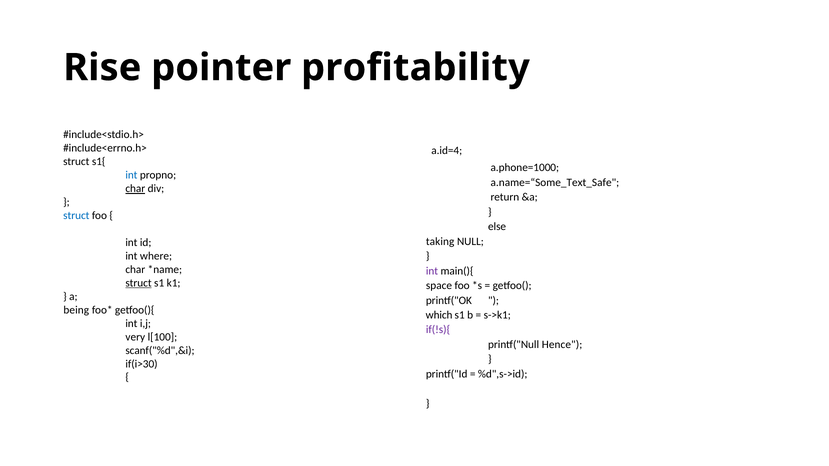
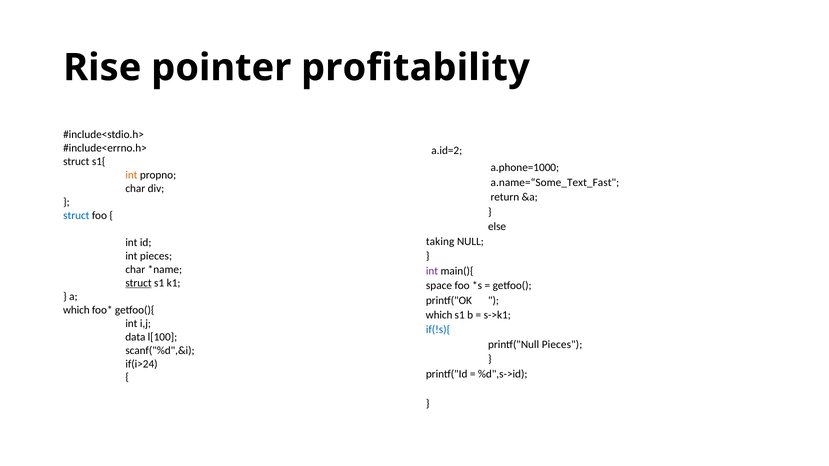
a.id=4: a.id=4 -> a.id=2
int at (131, 175) colour: blue -> orange
a.name=“Some_Text_Safe: a.name=“Some_Text_Safe -> a.name=“Some_Text_Fast
char at (135, 189) underline: present -> none
int where: where -> pieces
being at (76, 310): being -> which
if(!s){ colour: purple -> blue
very: very -> data
printf("Null Hence: Hence -> Pieces
if(i>30: if(i>30 -> if(i>24
